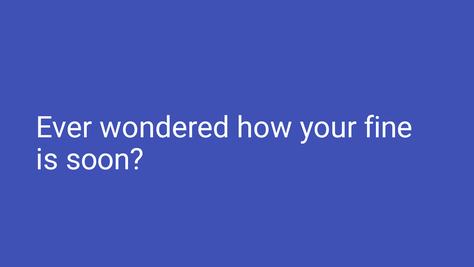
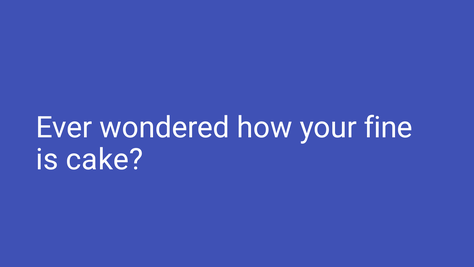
soon: soon -> cake
